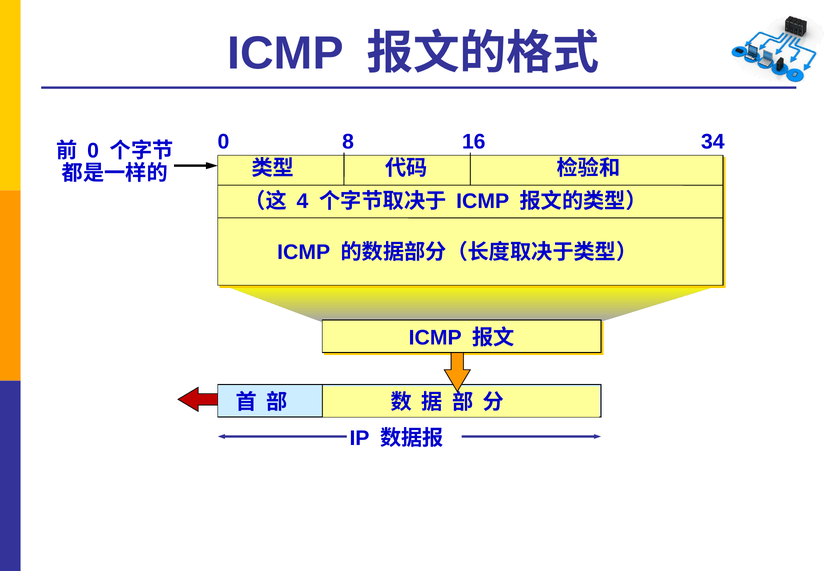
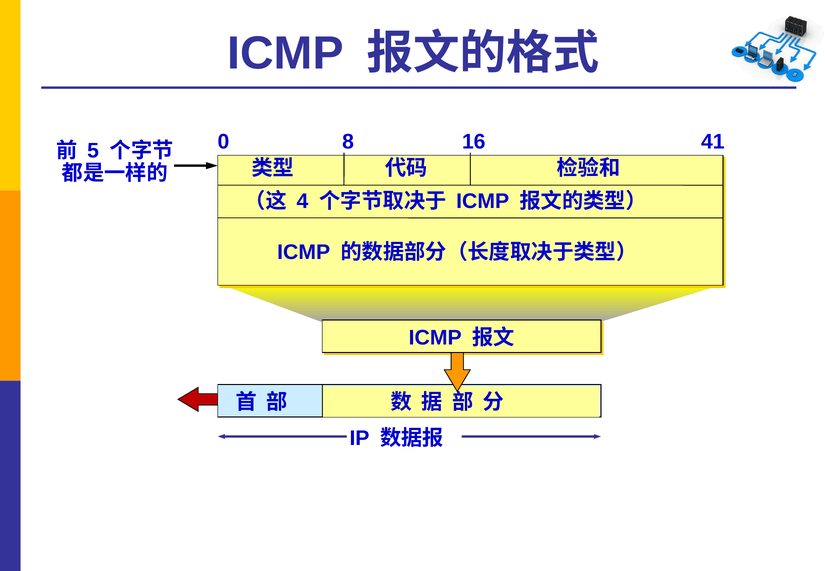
34: 34 -> 41
0 at (93, 151): 0 -> 5
